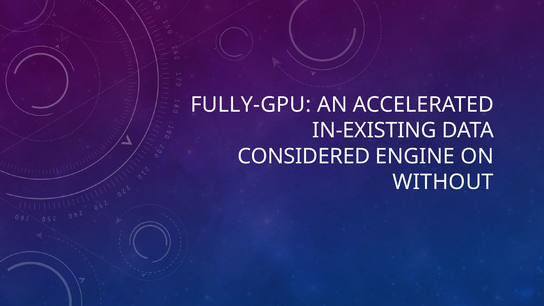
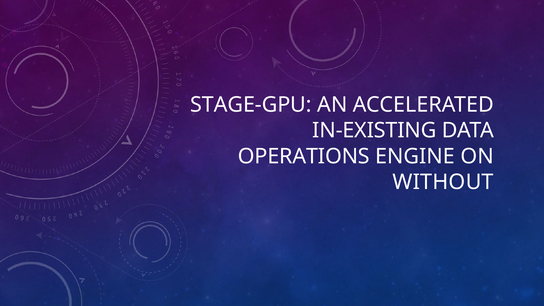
FULLY-GPU: FULLY-GPU -> STAGE-GPU
CONSIDERED: CONSIDERED -> OPERATIONS
